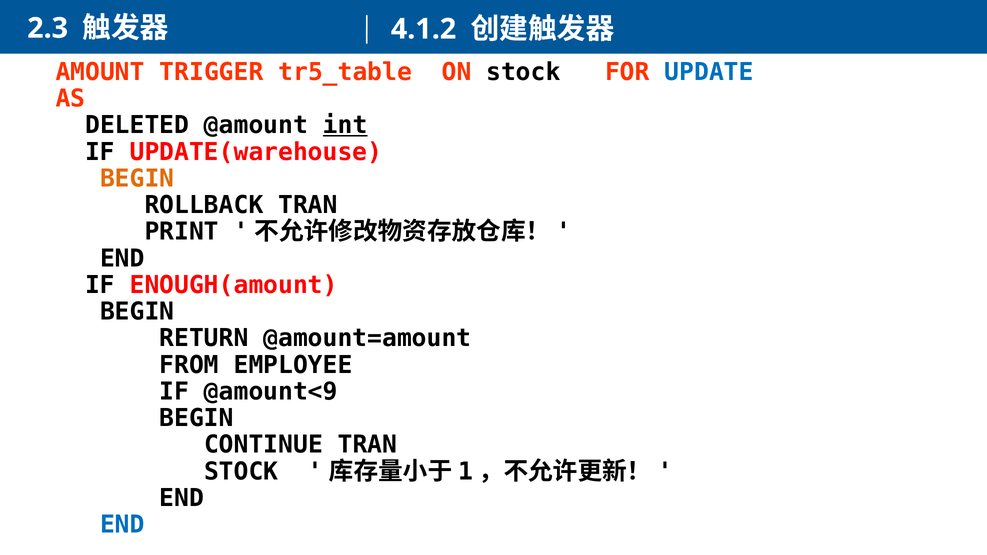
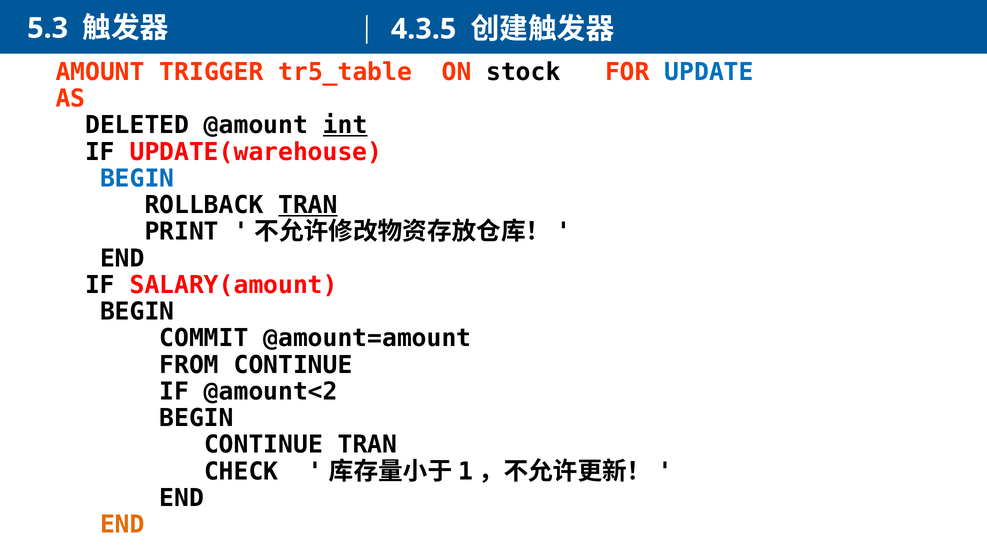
2.3: 2.3 -> 5.3
4.1.2: 4.1.2 -> 4.3.5
BEGIN at (137, 179) colour: orange -> blue
TRAN at (308, 205) underline: none -> present
ENOUGH(amount: ENOUGH(amount -> SALARY(amount
RETURN: RETURN -> COMMIT
FROM EMPLOYEE: EMPLOYEE -> CONTINUE
@amount<9: @amount<9 -> @amount<2
STOCK at (241, 472): STOCK -> CHECK
END at (122, 525) colour: blue -> orange
